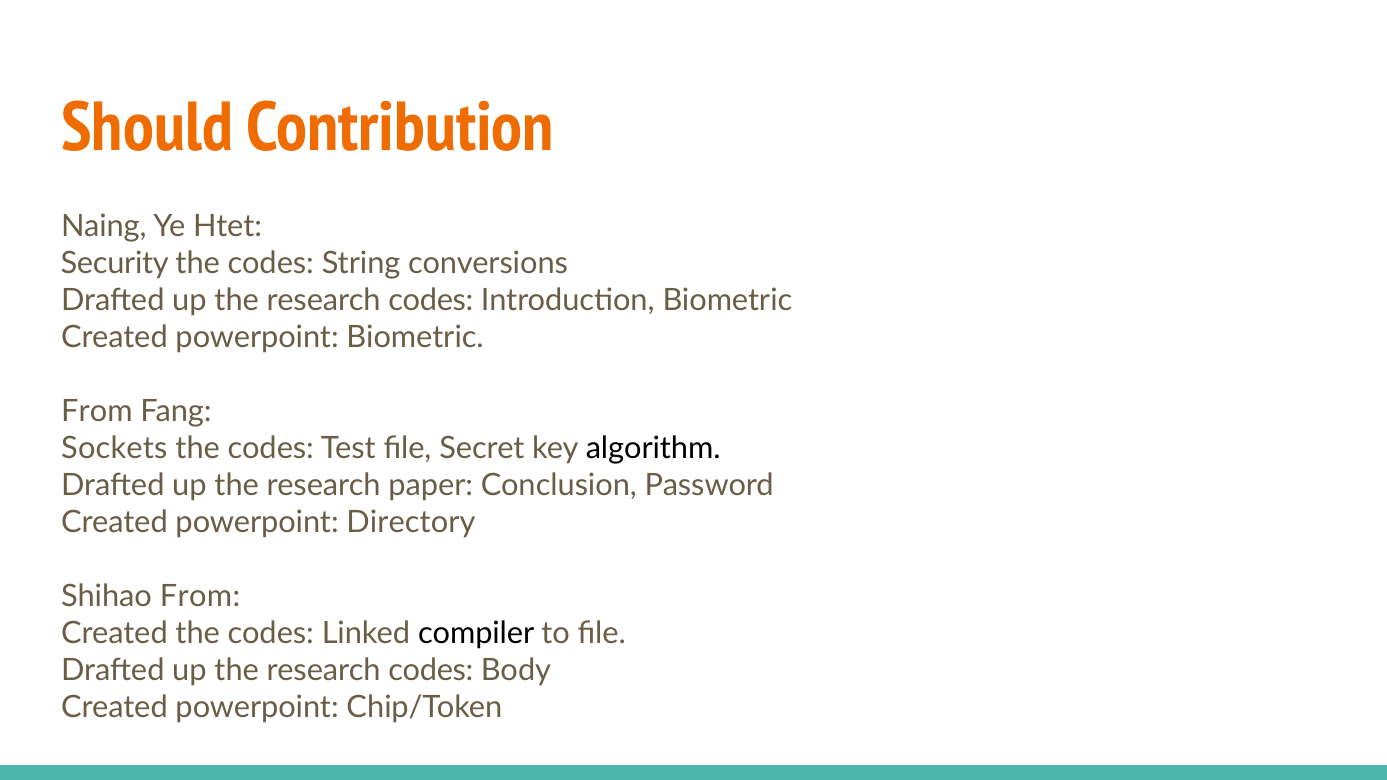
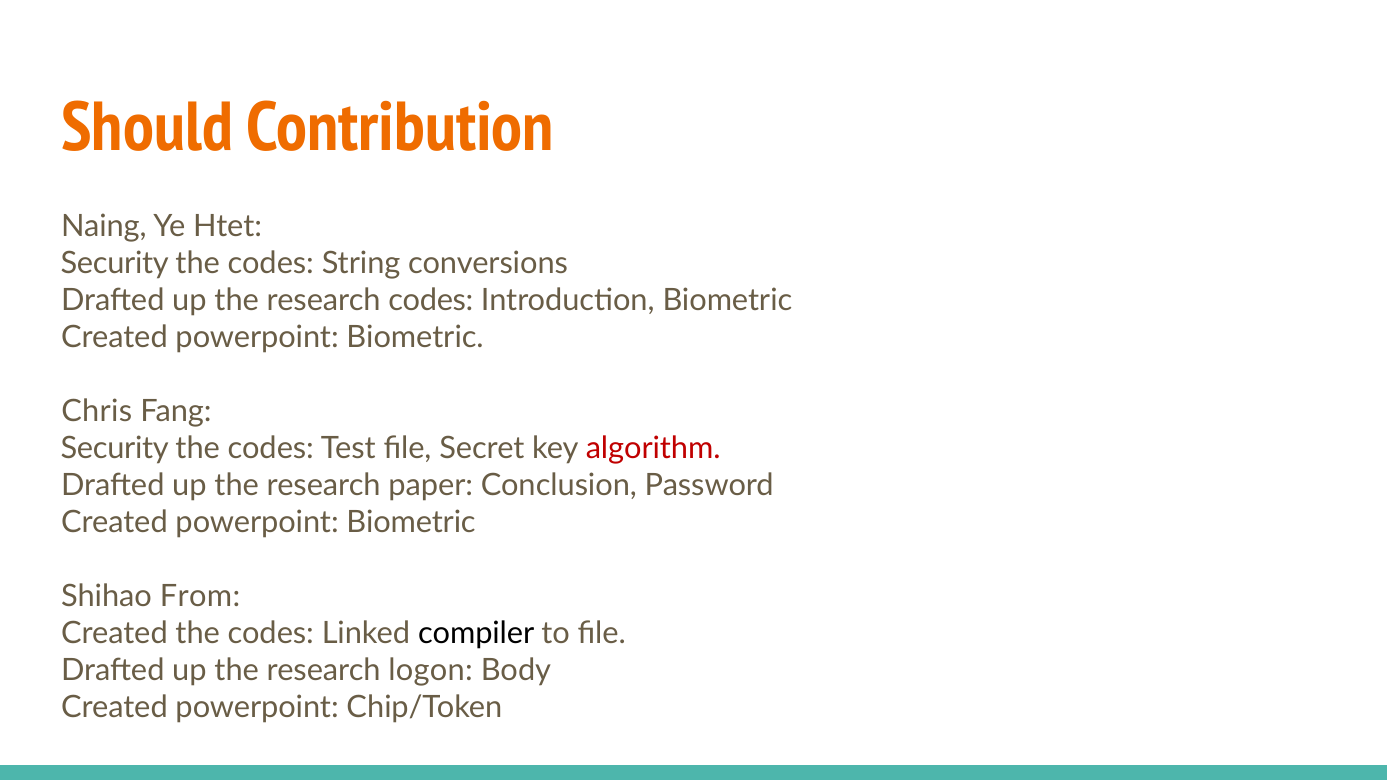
From at (97, 411): From -> Chris
Sockets at (114, 448): Sockets -> Security
algorithm colour: black -> red
Directory at (411, 522): Directory -> Biometric
codes at (431, 670): codes -> logon
